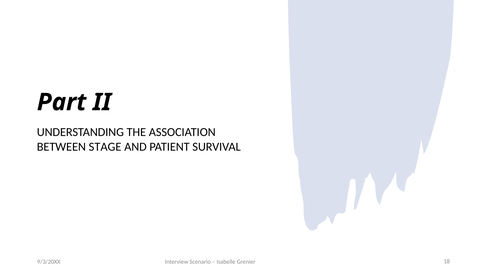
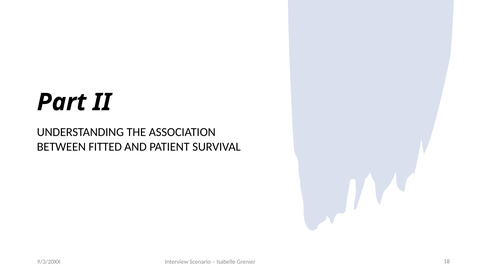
STAGE: STAGE -> FITTED
